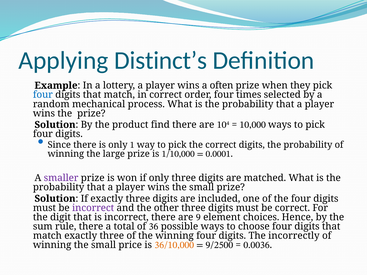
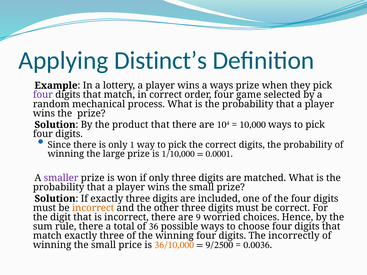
a often: often -> ways
four at (43, 95) colour: blue -> purple
times: times -> game
product find: find -> that
incorrect at (93, 208) colour: purple -> orange
element: element -> worried
